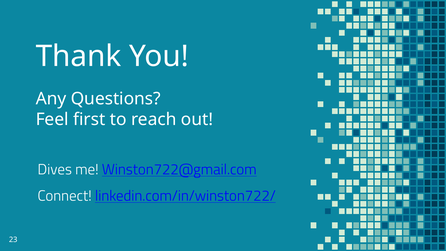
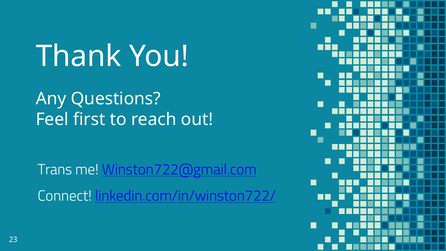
Dives: Dives -> Trans
